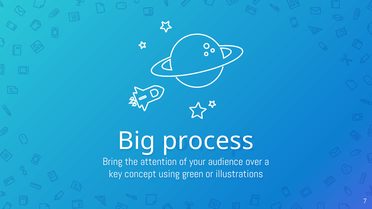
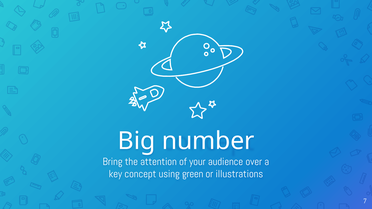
process: process -> number
